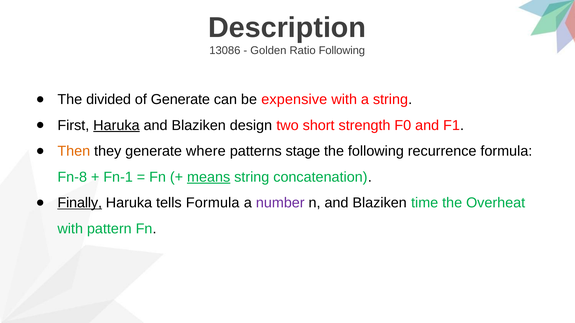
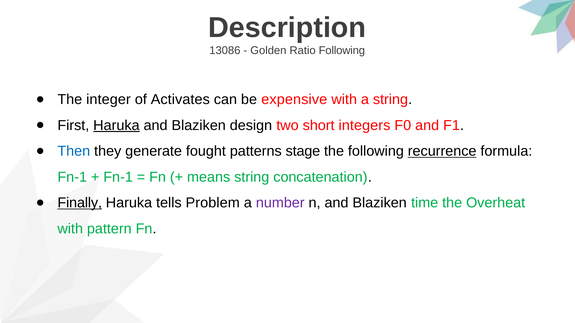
divided: divided -> integer
of Generate: Generate -> Activates
strength: strength -> integers
Then colour: orange -> blue
where: where -> fought
recurrence underline: none -> present
Fn-8 at (72, 177): Fn-8 -> Fn-1
means underline: present -> none
tells Formula: Formula -> Problem
